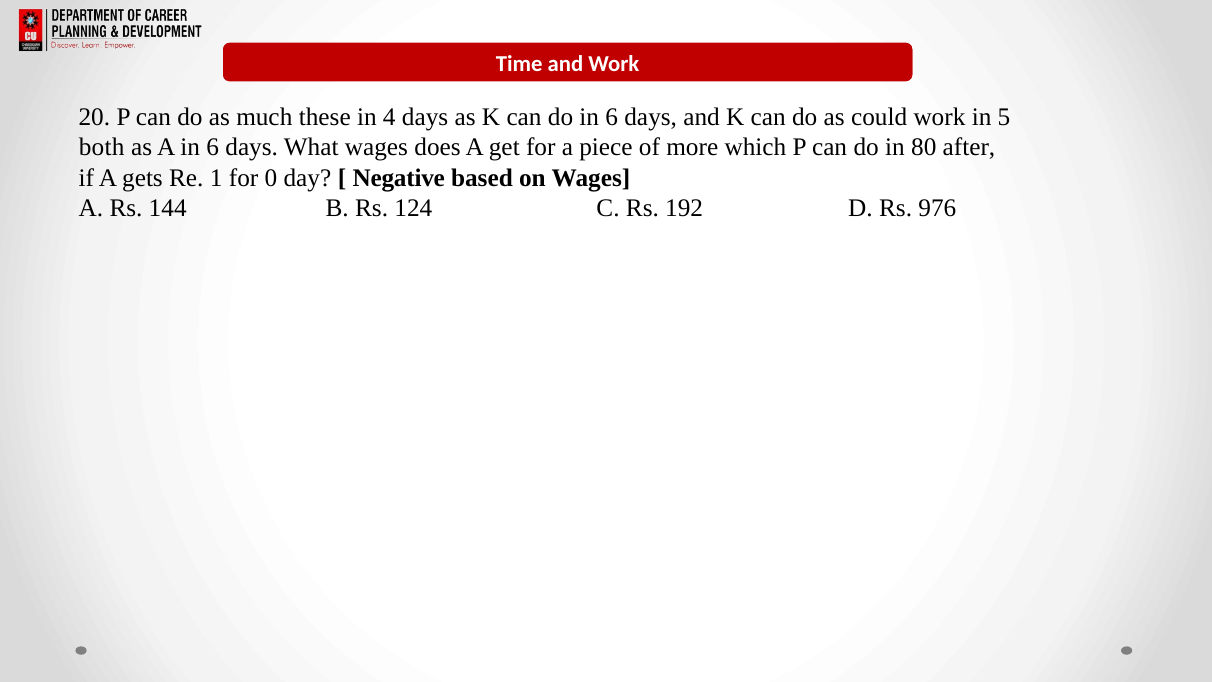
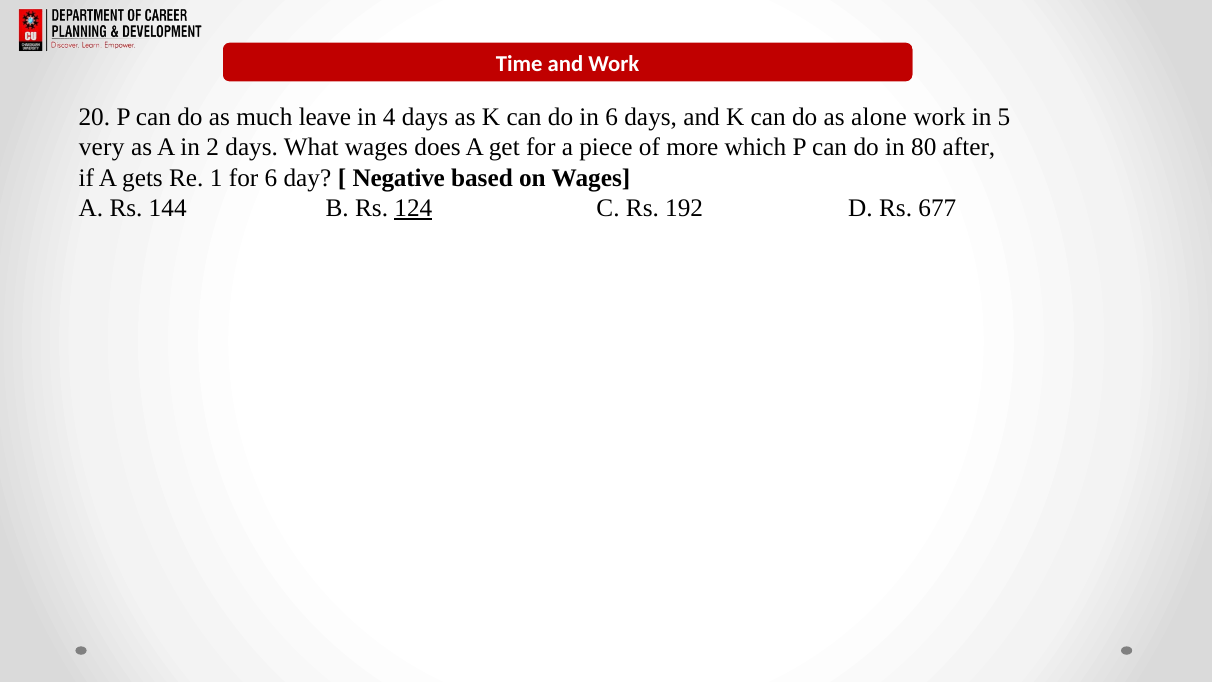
these: these -> leave
could: could -> alone
both: both -> very
A in 6: 6 -> 2
for 0: 0 -> 6
124 underline: none -> present
976: 976 -> 677
